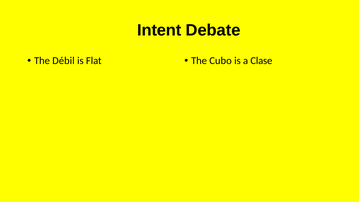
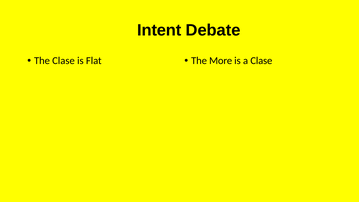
The Débil: Débil -> Clase
Cubo: Cubo -> More
